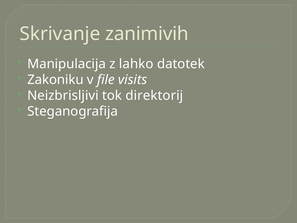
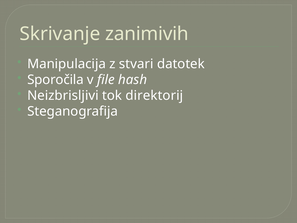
lahko: lahko -> stvari
Zakoniku: Zakoniku -> Sporočila
visits: visits -> hash
